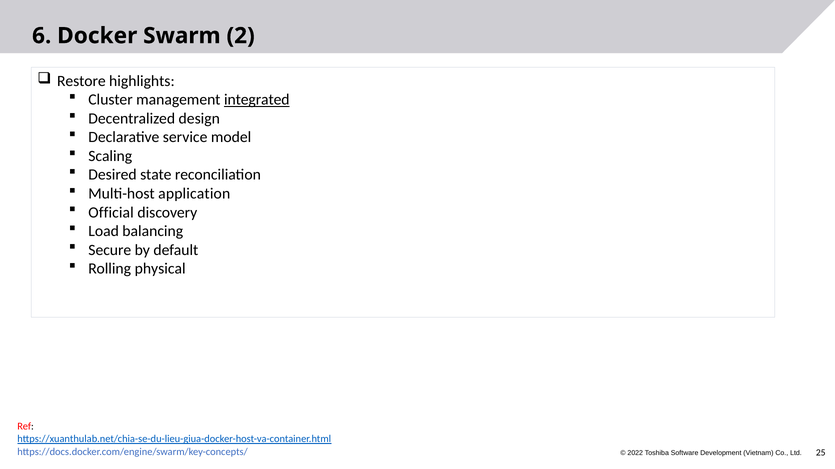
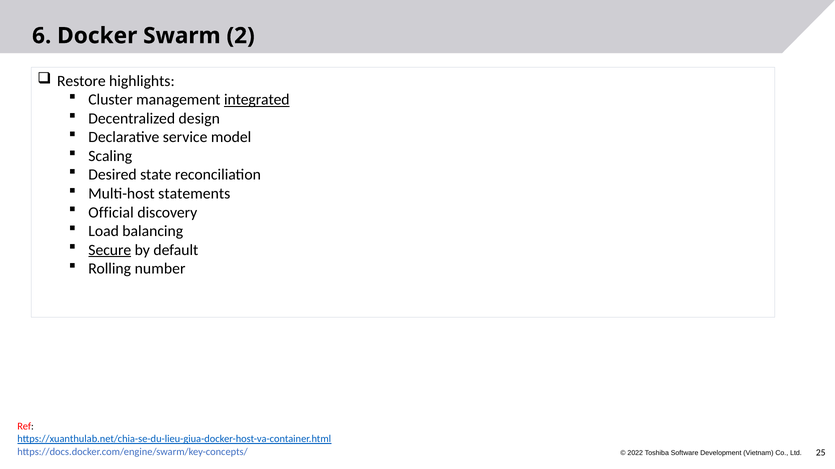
application: application -> statements
Secure underline: none -> present
physical: physical -> number
